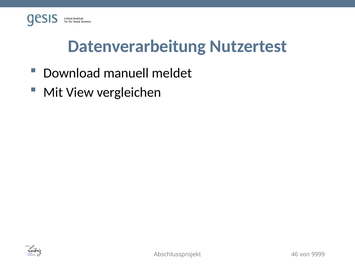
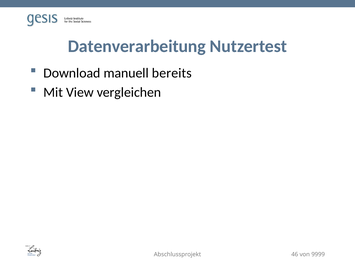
meldet: meldet -> bereits
